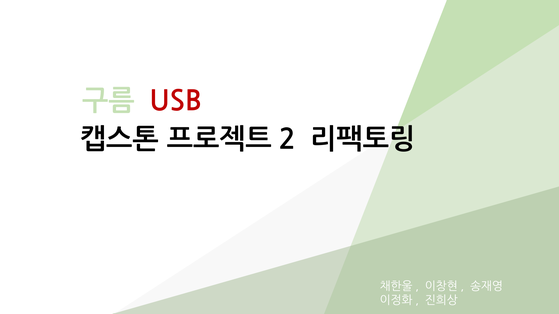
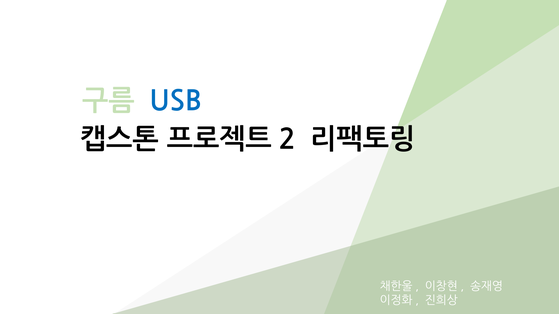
USB colour: red -> blue
